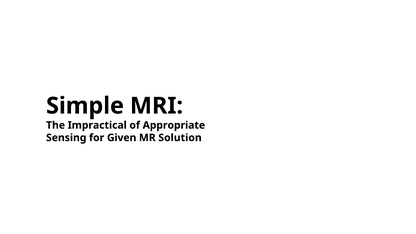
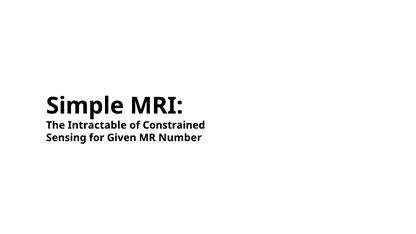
Impractical: Impractical -> Intractable
Appropriate: Appropriate -> Constrained
Solution: Solution -> Number
